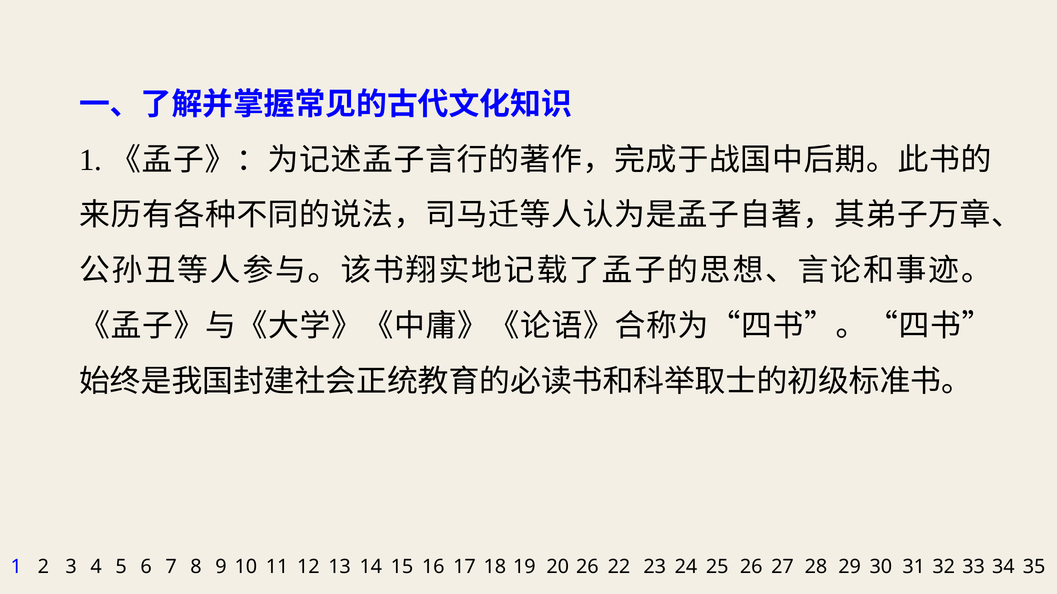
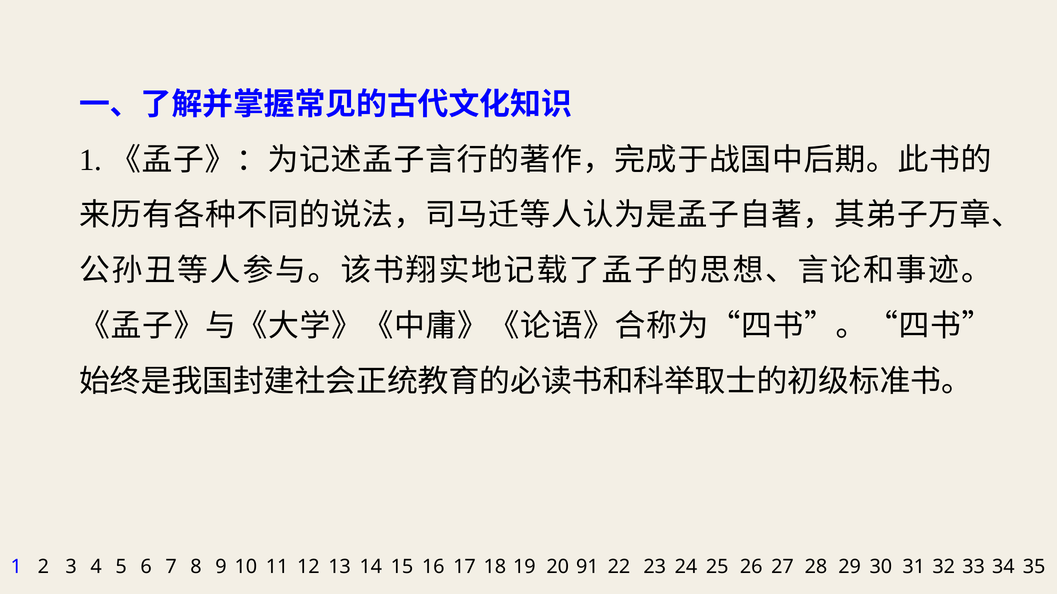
17 26: 26 -> 91
